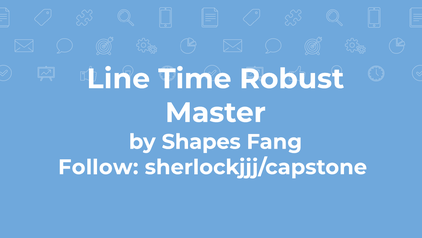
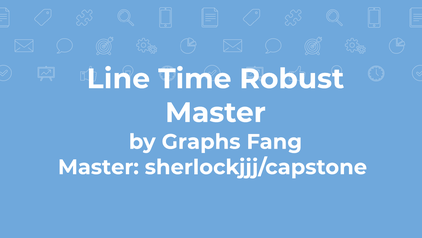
Shapes: Shapes -> Graphs
Follow at (98, 167): Follow -> Master
